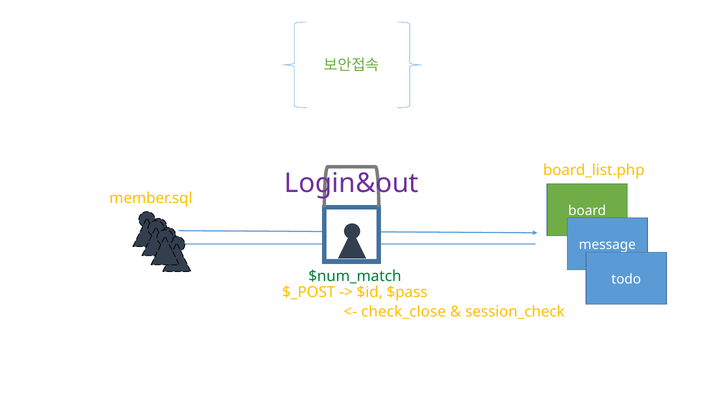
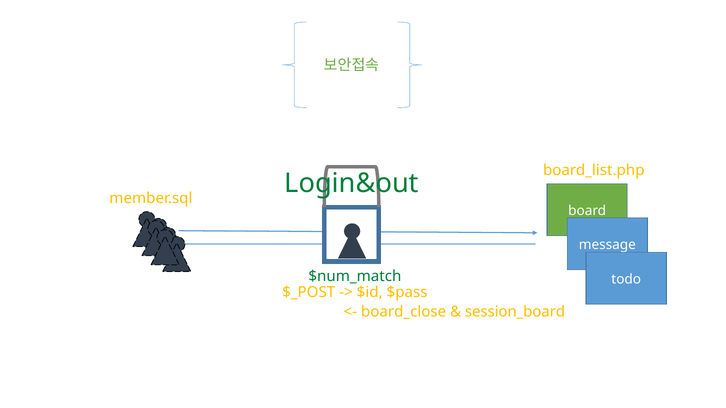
Login&out colour: purple -> green
check_close: check_close -> board_close
session_check: session_check -> session_board
